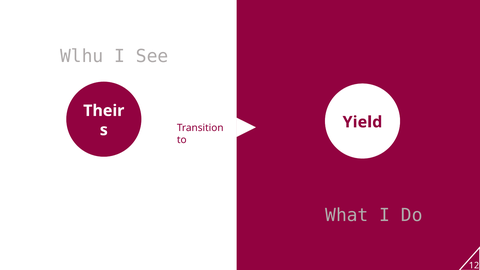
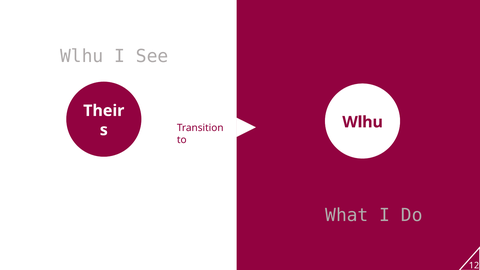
Yield at (362, 122): Yield -> Wlhu
